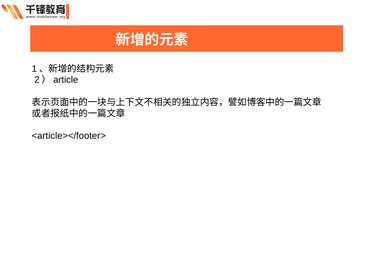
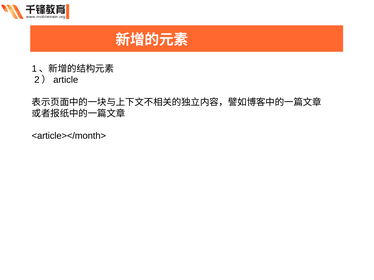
<article></footer>: <article></footer> -> <article></month>
